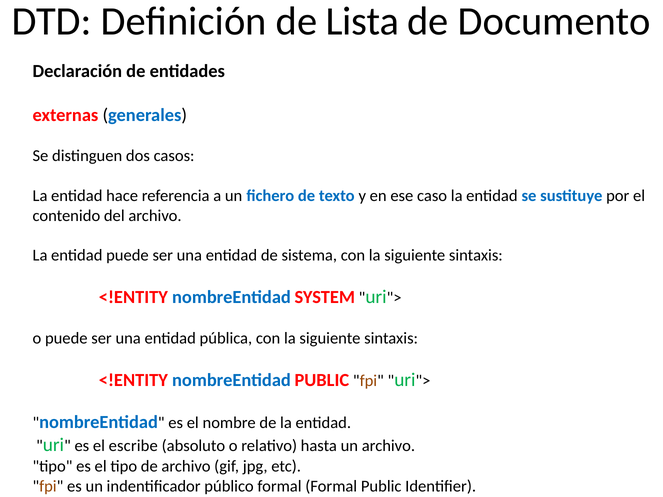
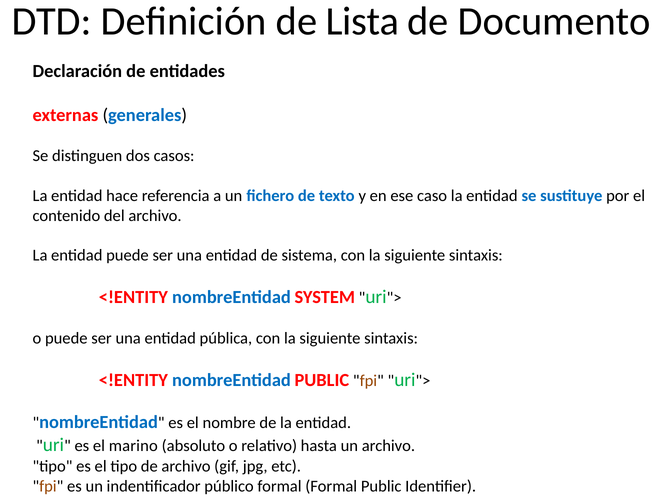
escribe: escribe -> marino
